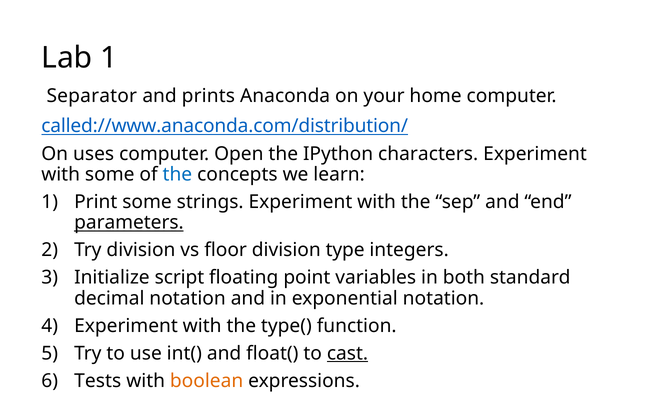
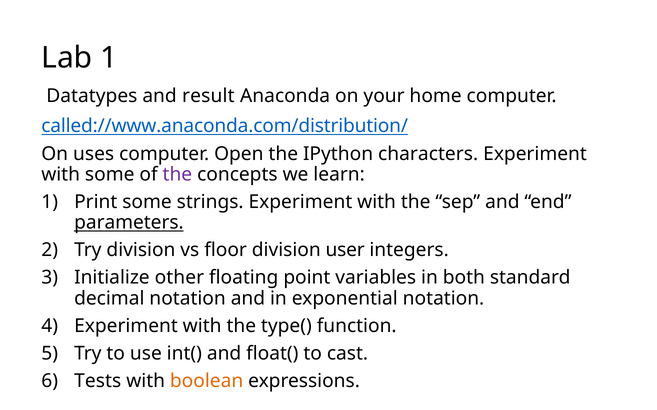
Separator: Separator -> Datatypes
prints: prints -> result
the at (177, 175) colour: blue -> purple
type: type -> user
script: script -> other
cast underline: present -> none
